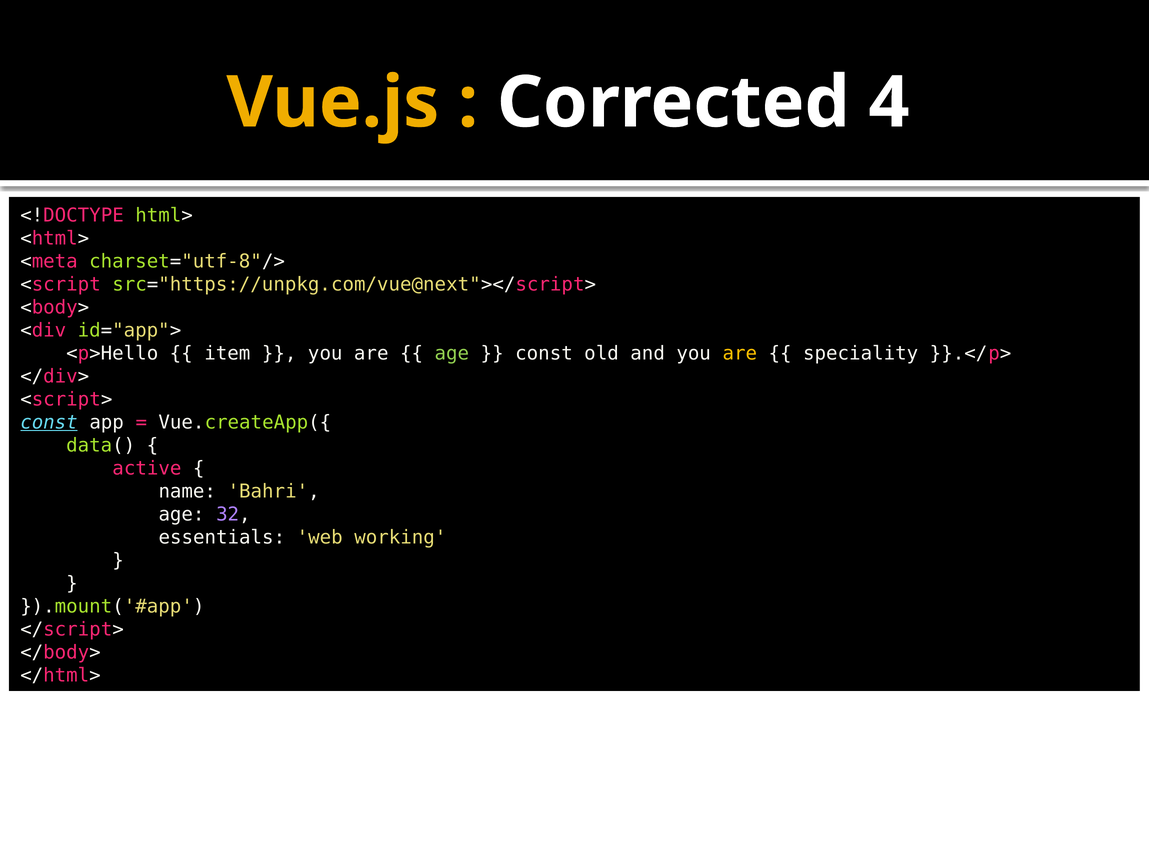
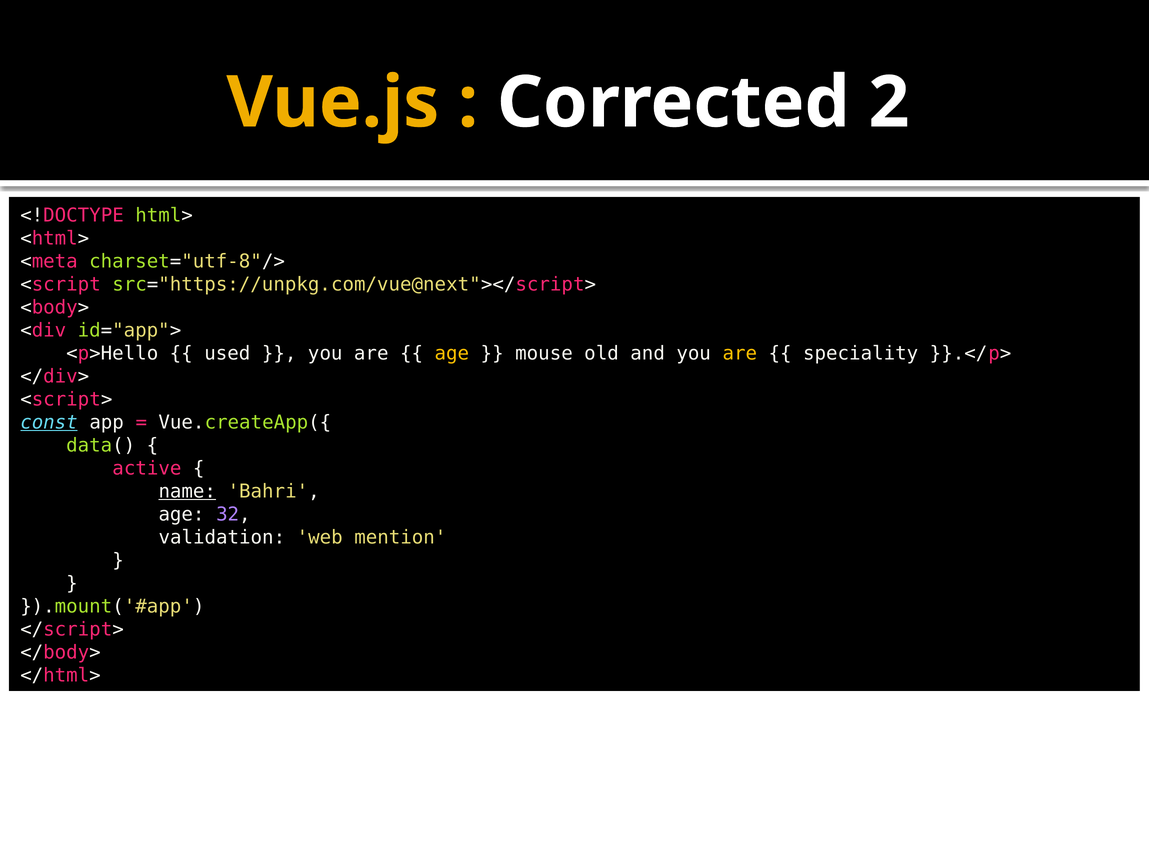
4: 4 -> 2
item: item -> used
age at (452, 353) colour: light green -> yellow
const at (544, 353): const -> mouse
name underline: none -> present
essentials: essentials -> validation
working: working -> mention
